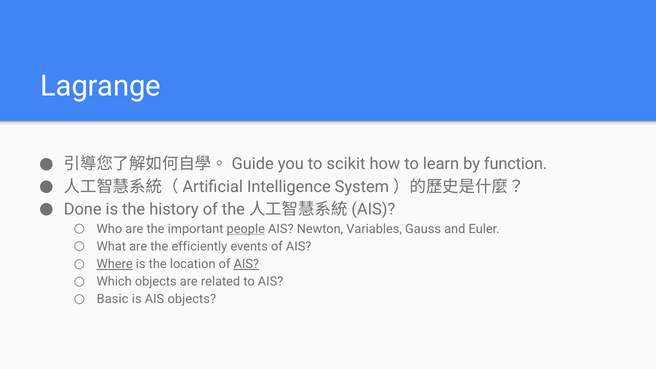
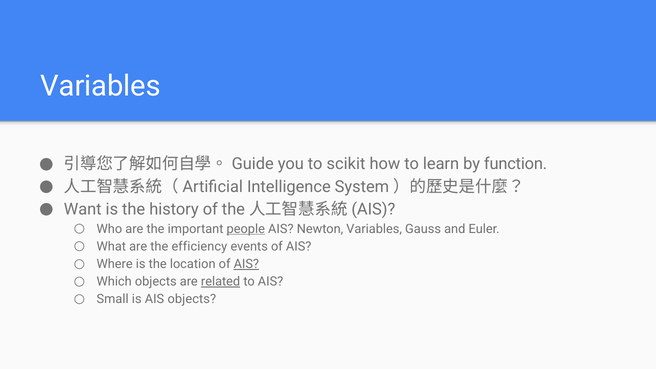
Lagrange at (101, 86): Lagrange -> Variables
Done: Done -> Want
efficiently: efficiently -> efficiency
Where underline: present -> none
related underline: none -> present
Basic: Basic -> Small
